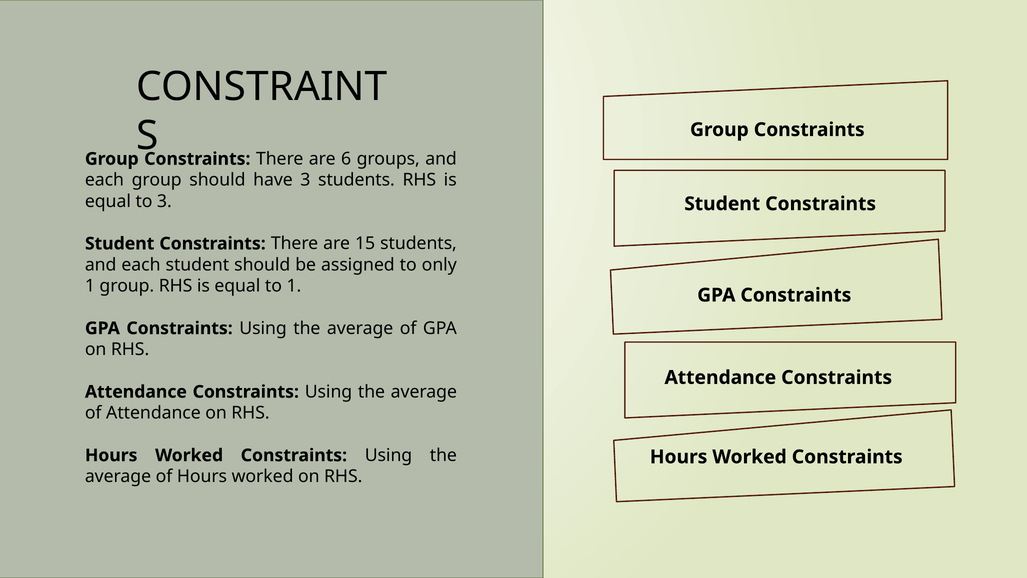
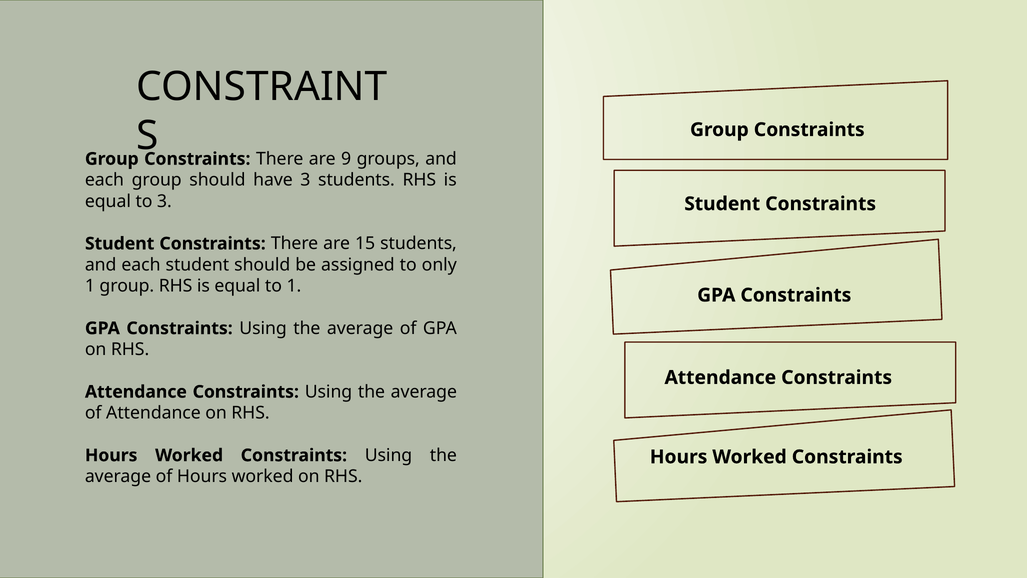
6: 6 -> 9
